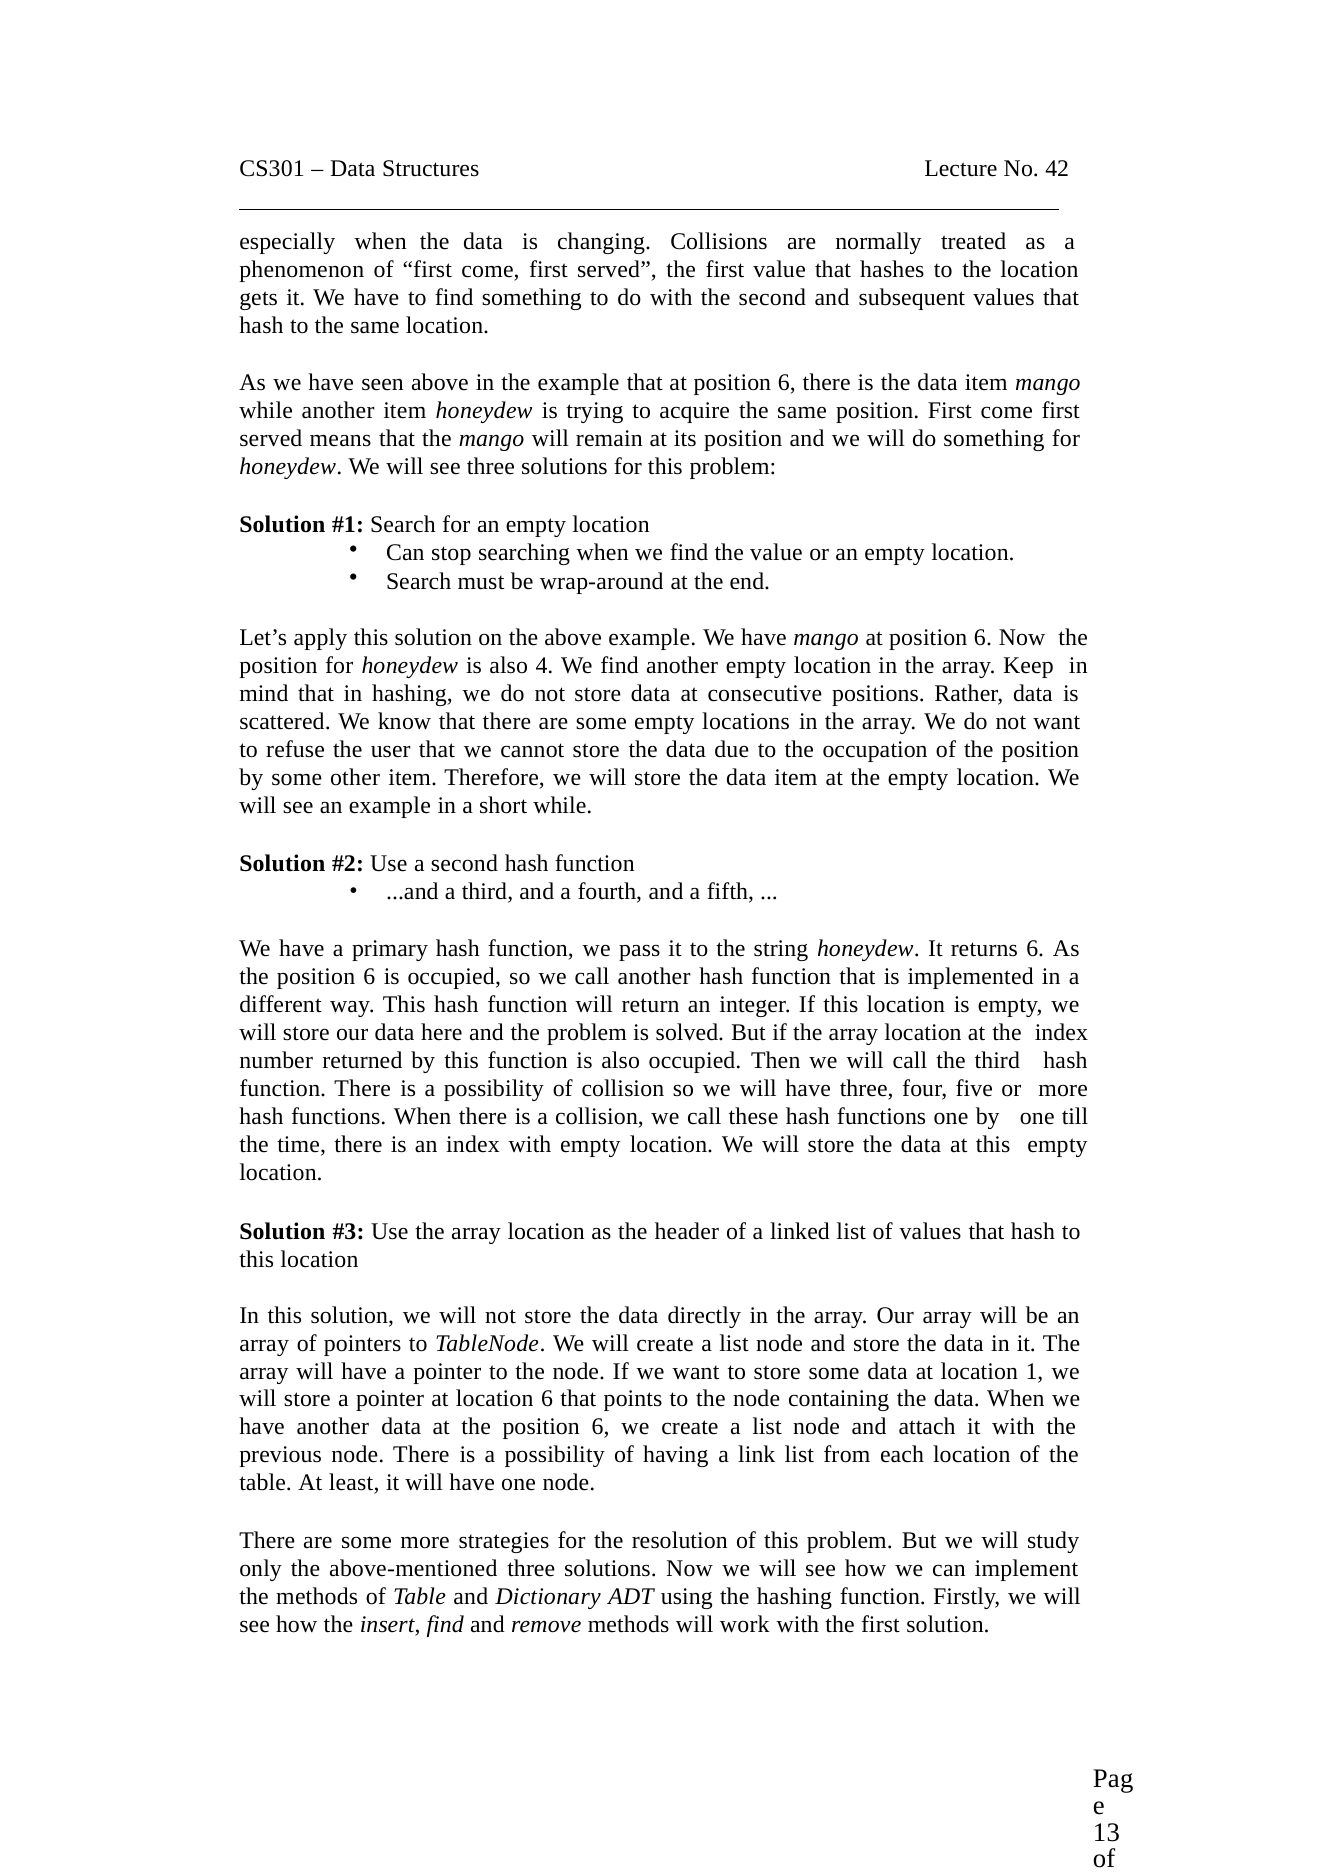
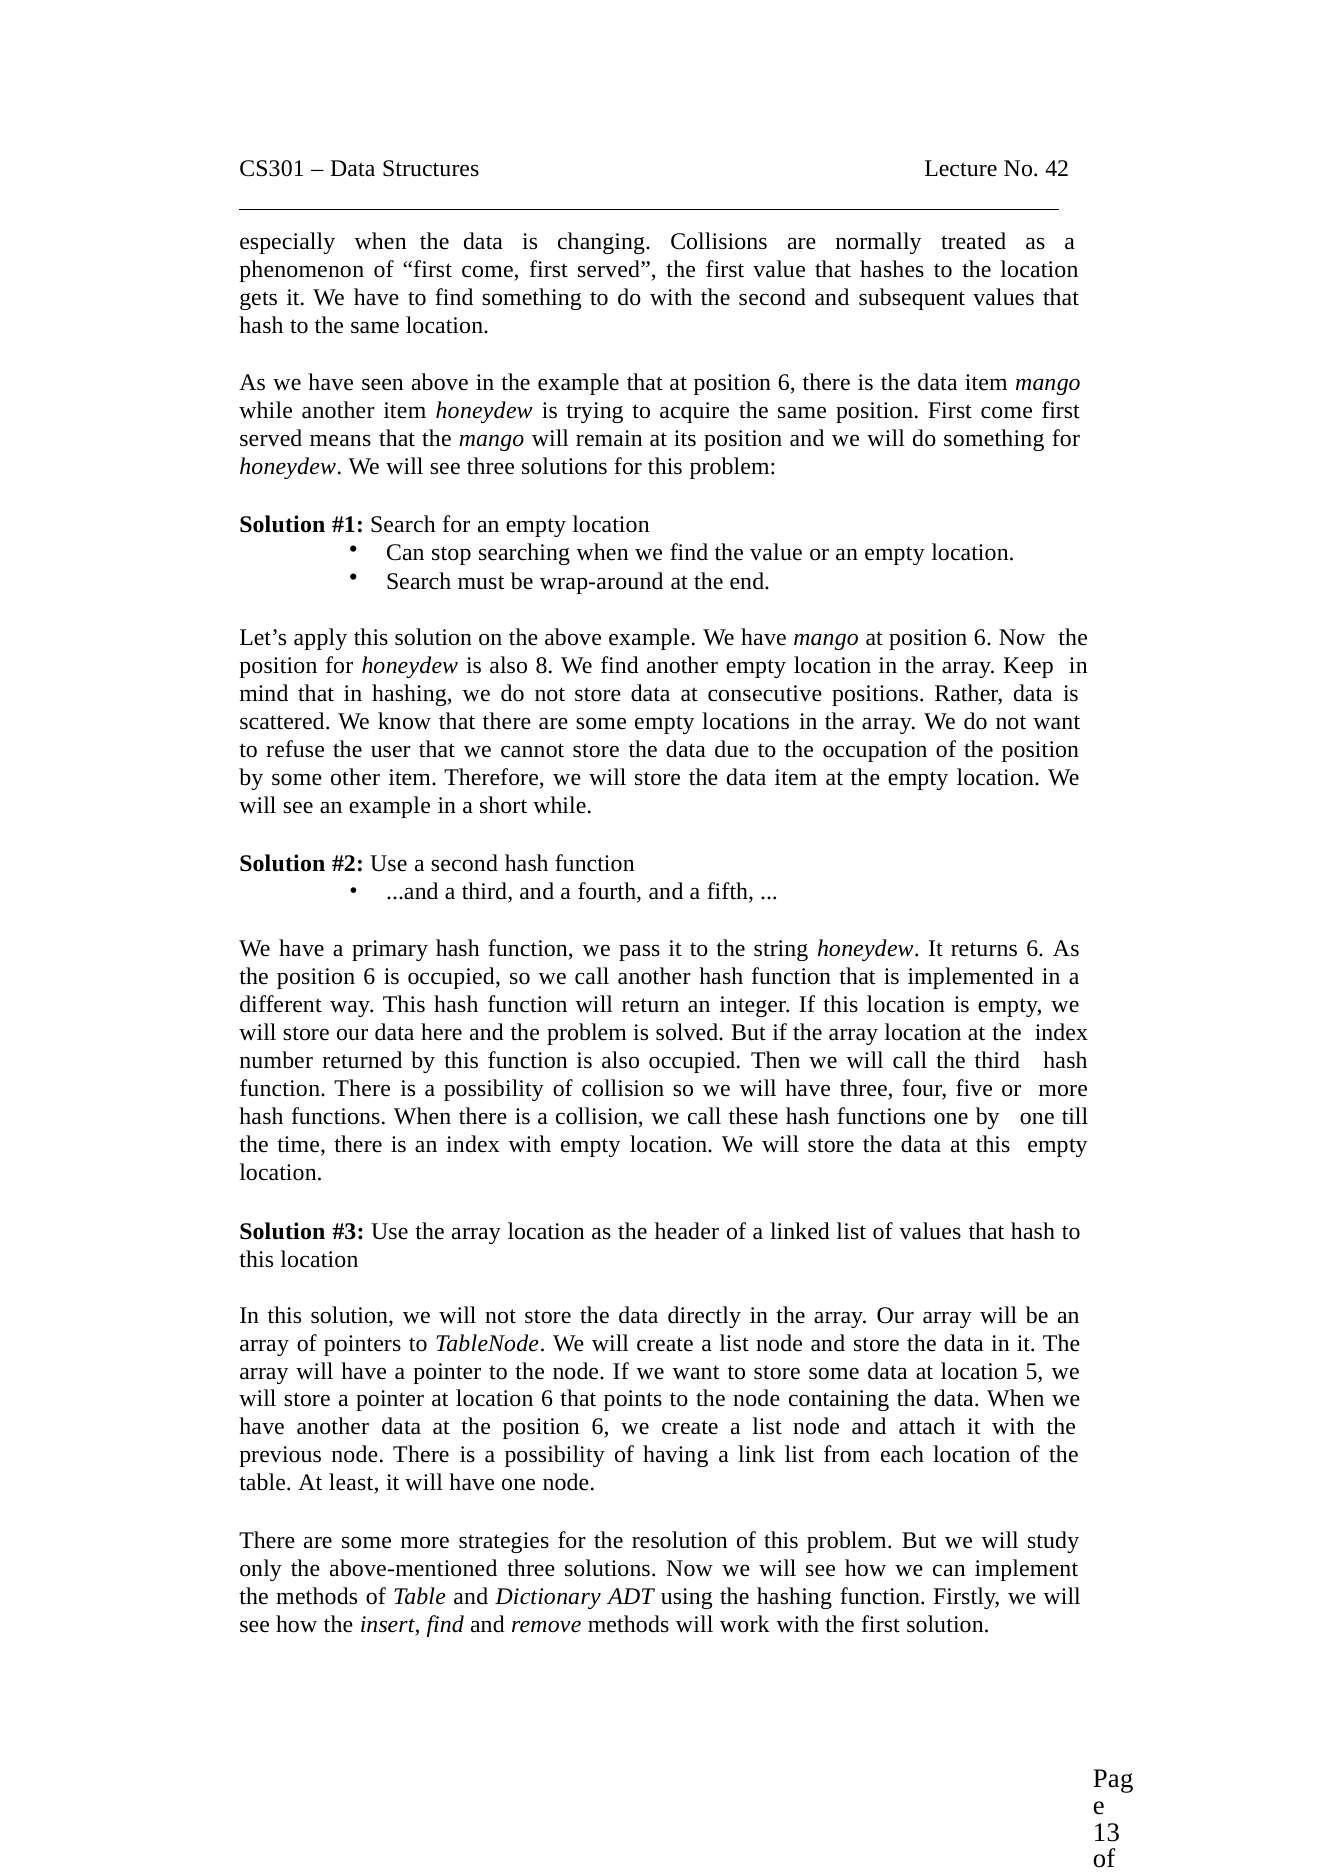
4: 4 -> 8
1: 1 -> 5
